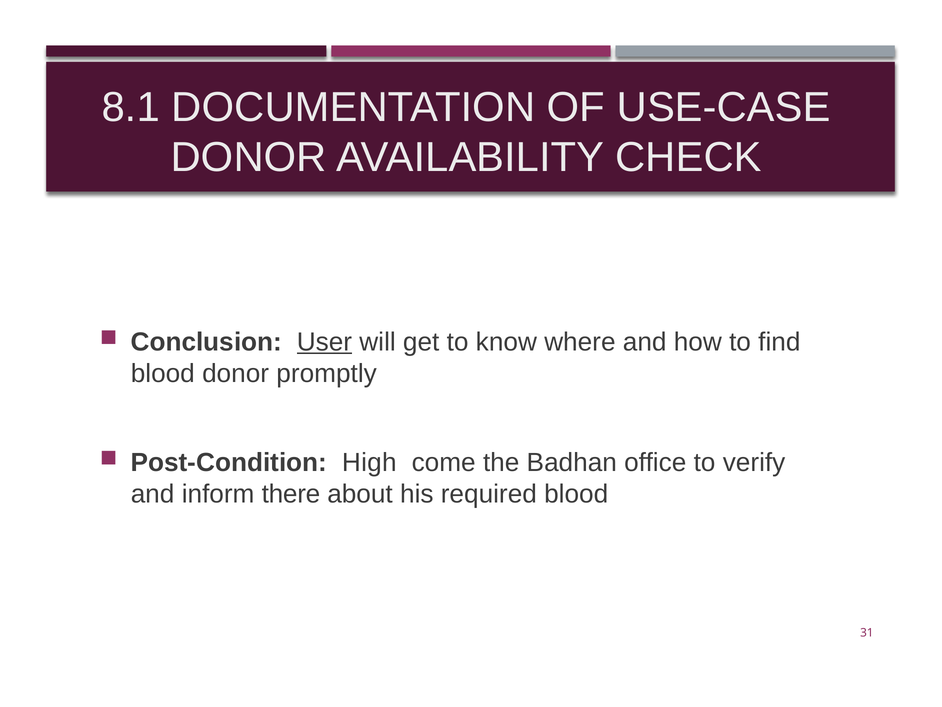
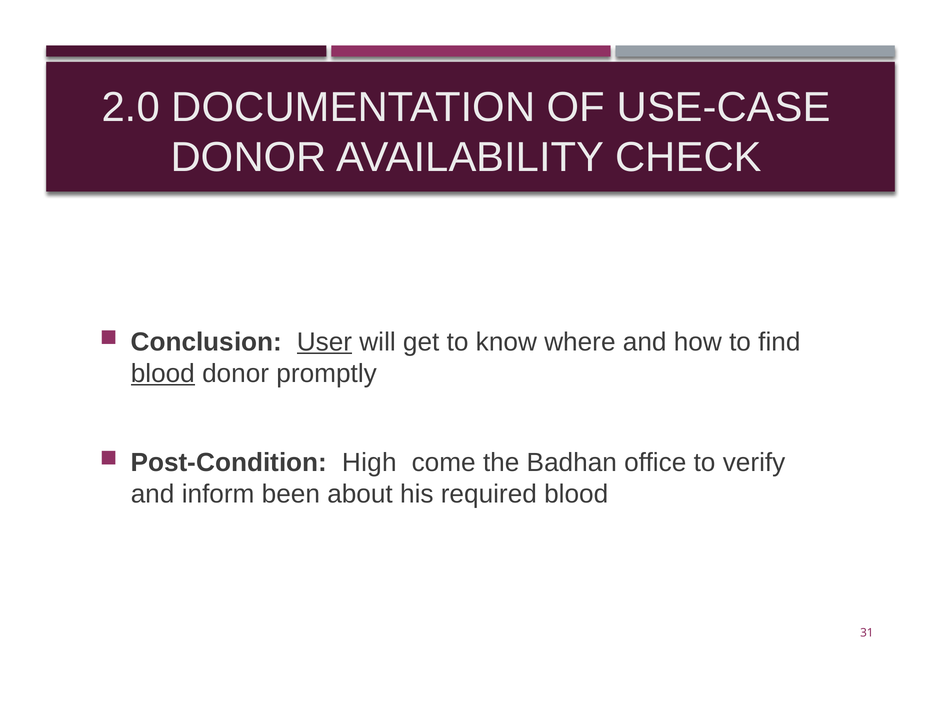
8.1: 8.1 -> 2.0
blood at (163, 373) underline: none -> present
there: there -> been
